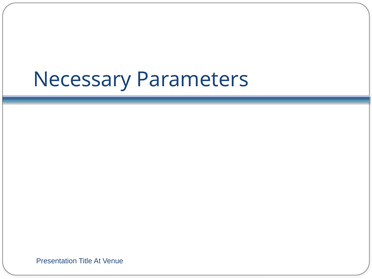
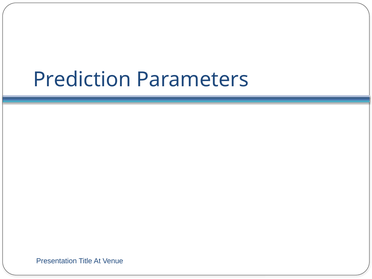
Necessary: Necessary -> Prediction
